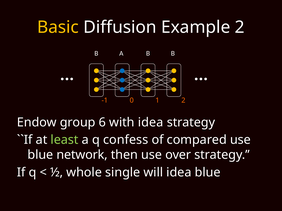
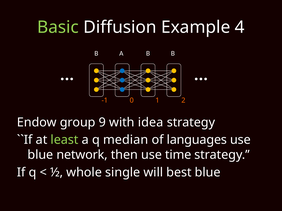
Basic colour: yellow -> light green
Example 2: 2 -> 4
6: 6 -> 9
confess: confess -> median
compared: compared -> languages
over: over -> time
will idea: idea -> best
